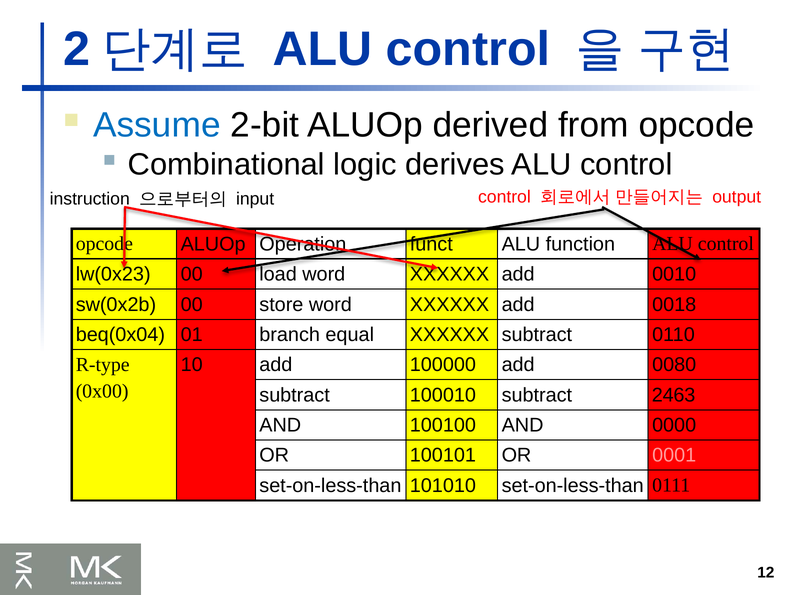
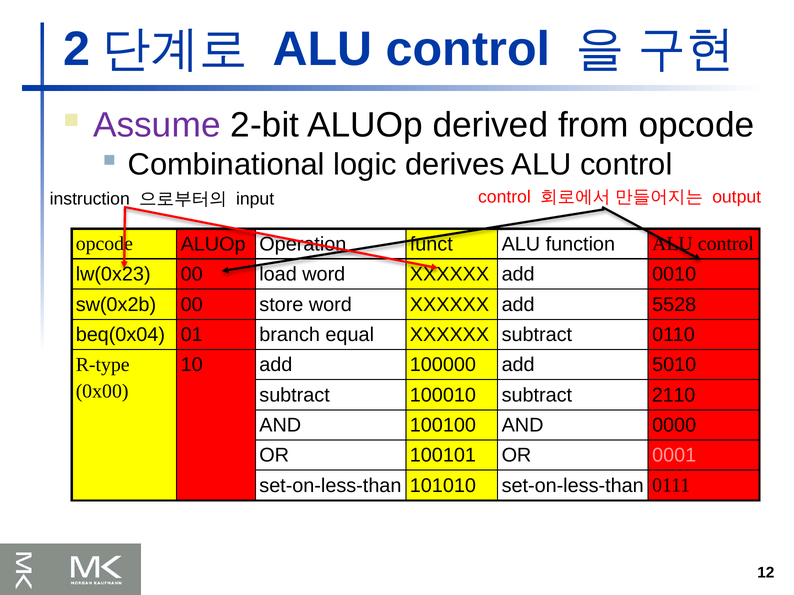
Assume colour: blue -> purple
0018: 0018 -> 5528
0080: 0080 -> 5010
2463: 2463 -> 2110
